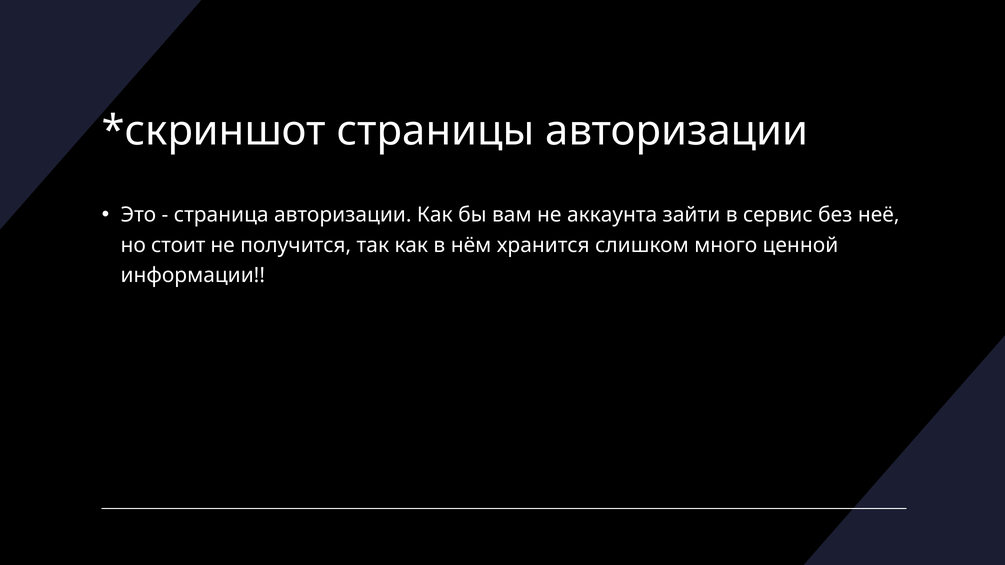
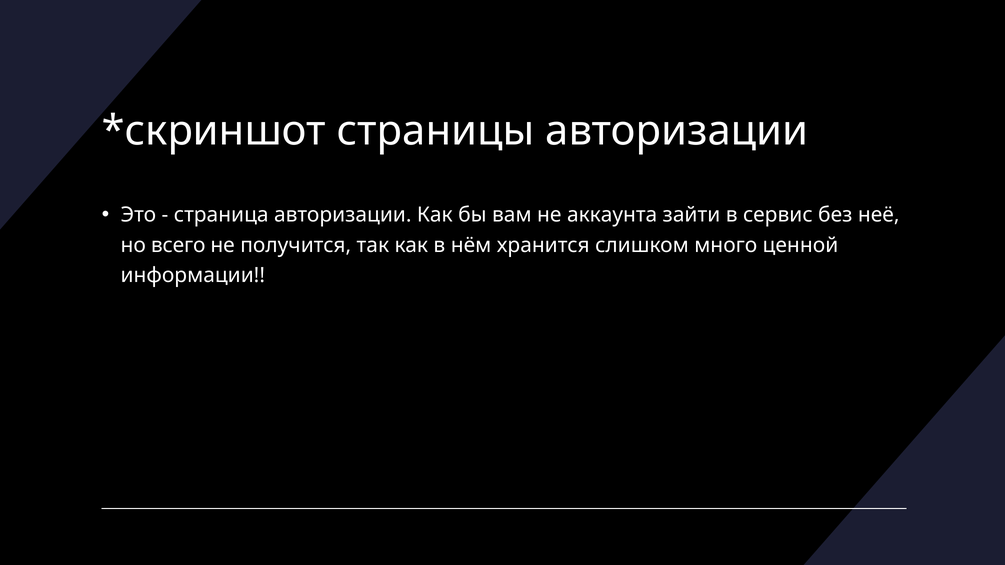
стоит: стоит -> всего
